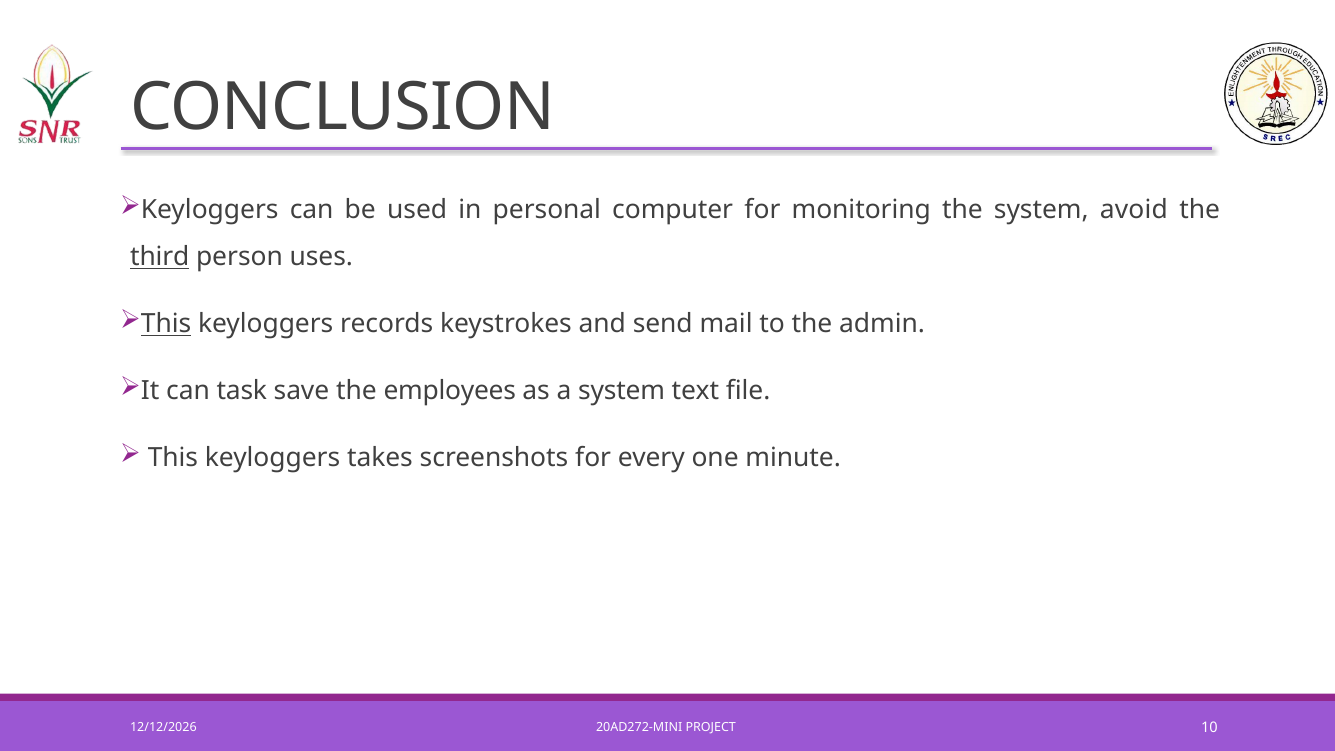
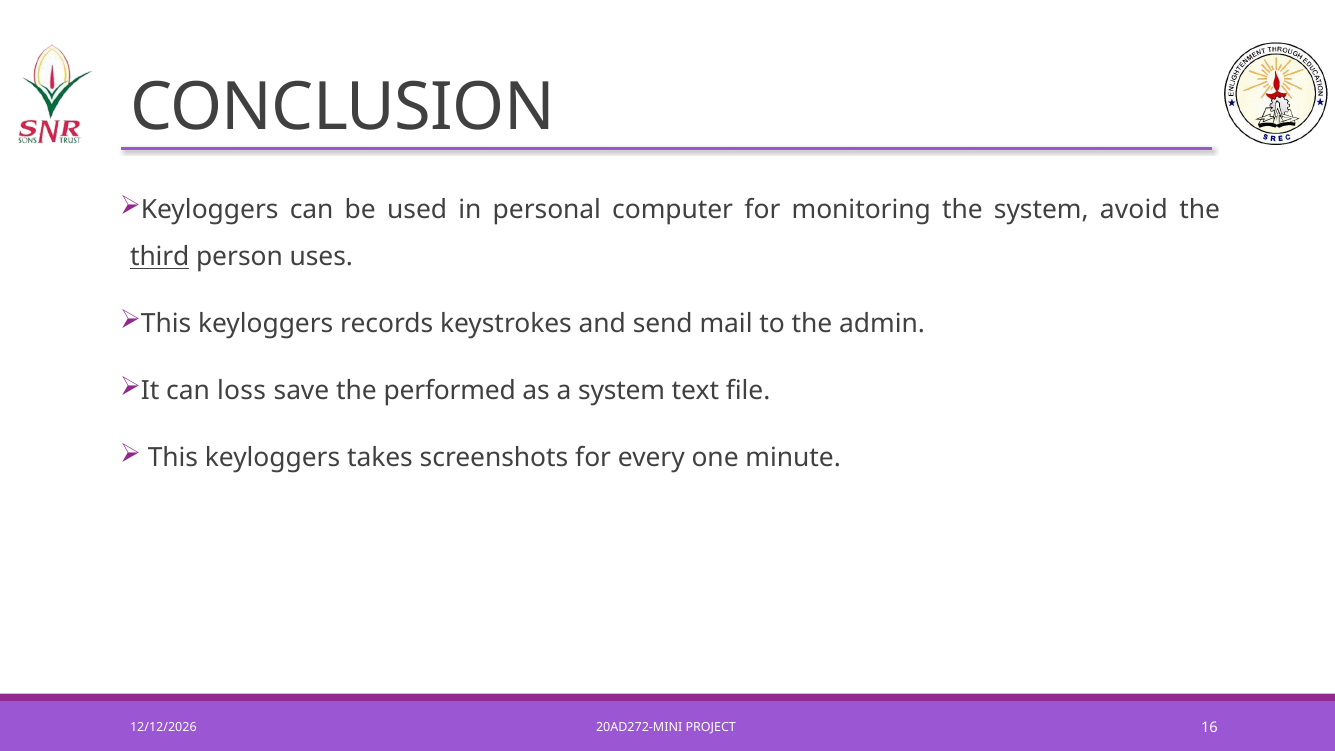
This at (166, 324) underline: present -> none
task: task -> loss
employees: employees -> performed
10: 10 -> 16
